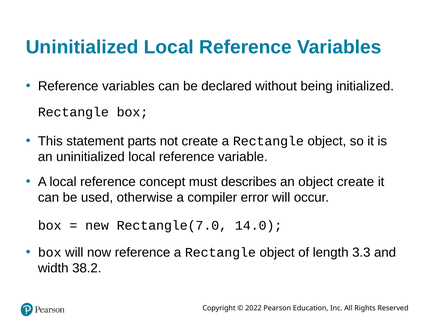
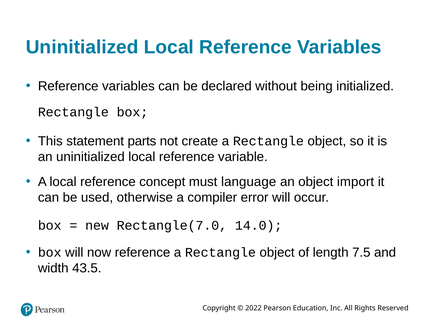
describes: describes -> language
object create: create -> import
3.3: 3.3 -> 7.5
38.2: 38.2 -> 43.5
